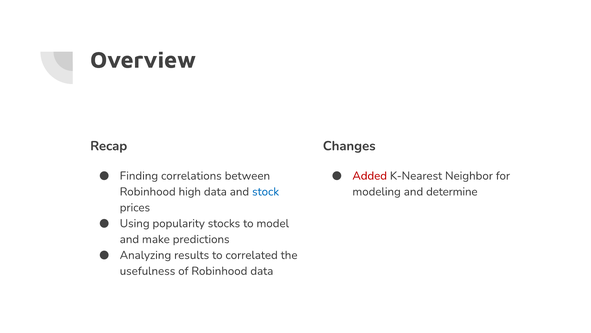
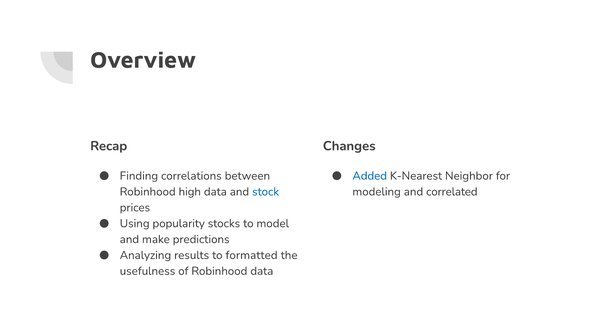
Added colour: red -> blue
determine: determine -> correlated
correlated: correlated -> formatted
